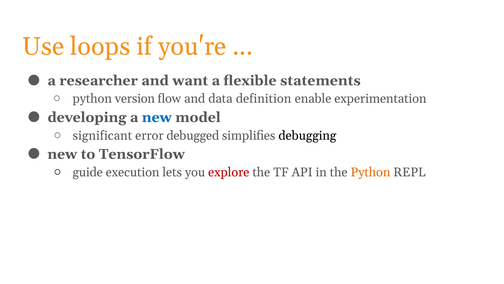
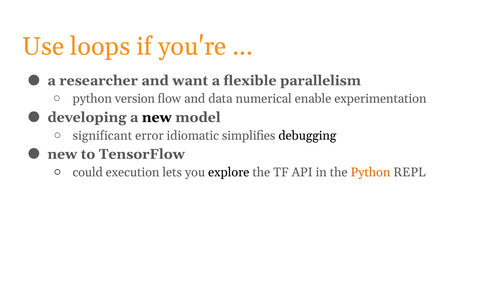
statements: statements -> parallelism
definition: definition -> numerical
new at (157, 117) colour: blue -> black
debugged: debugged -> idiomatic
guide: guide -> could
explore colour: red -> black
